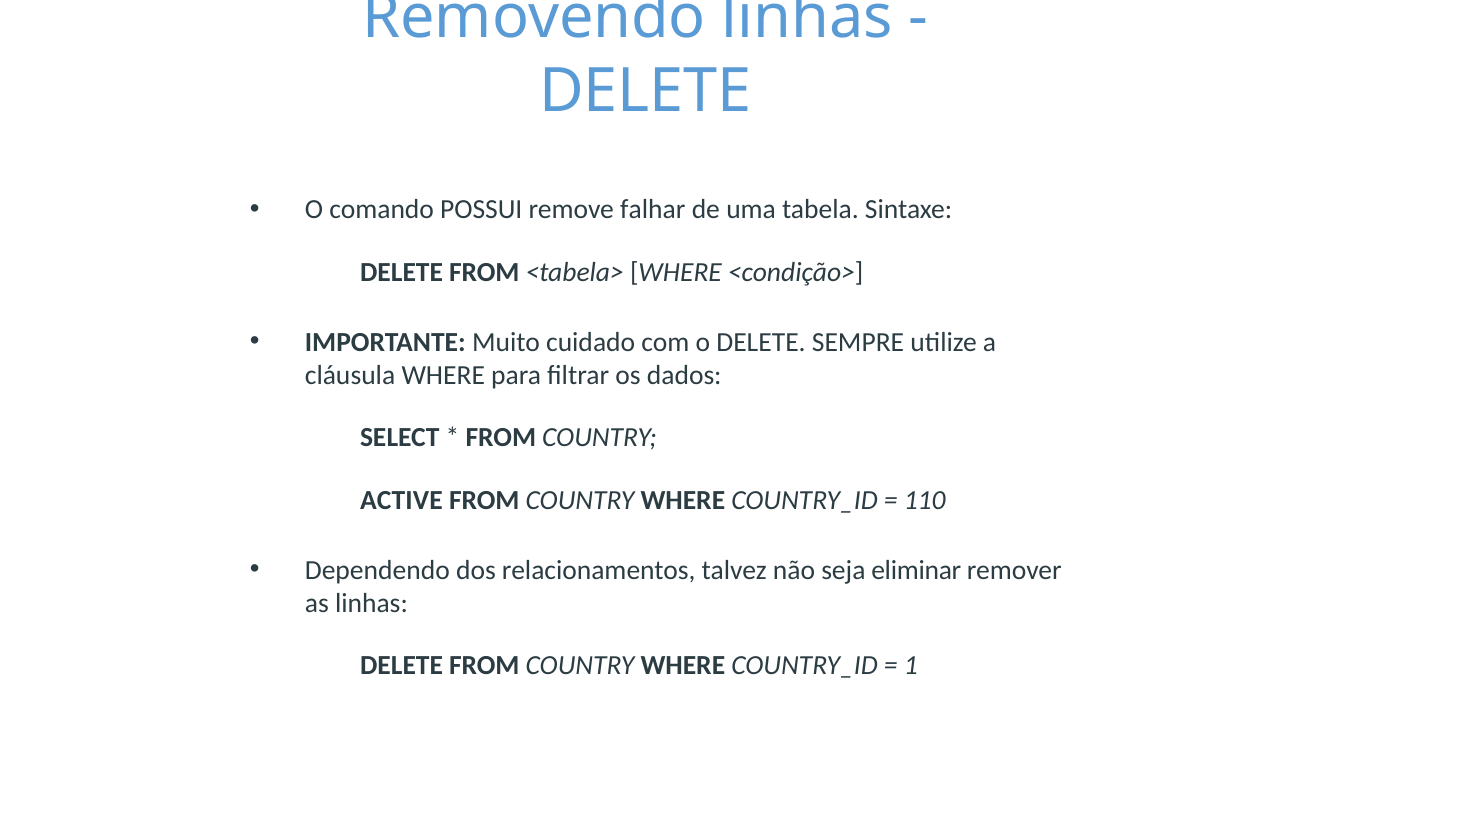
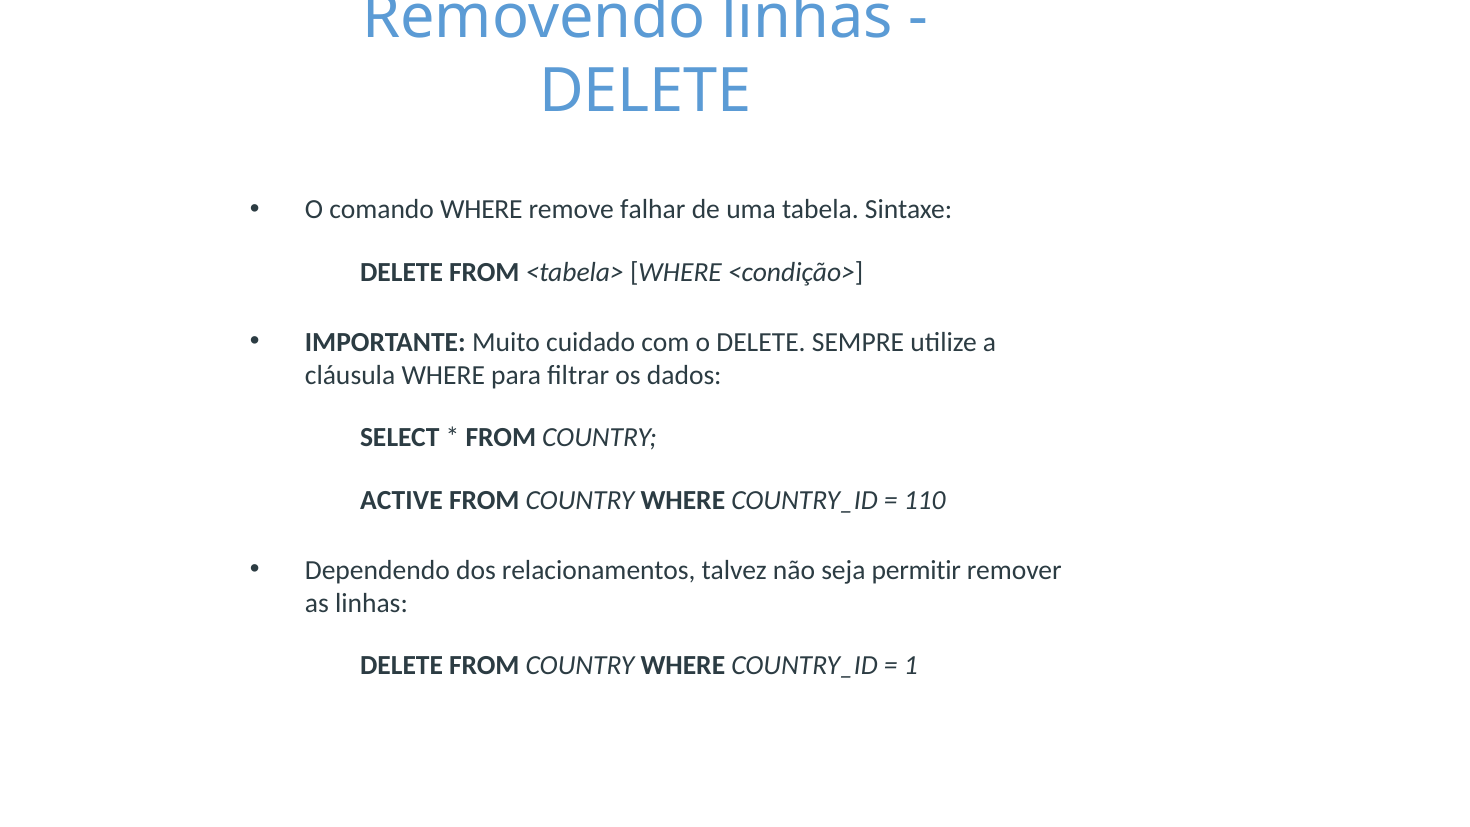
comando POSSUI: POSSUI -> WHERE
eliminar: eliminar -> permitir
